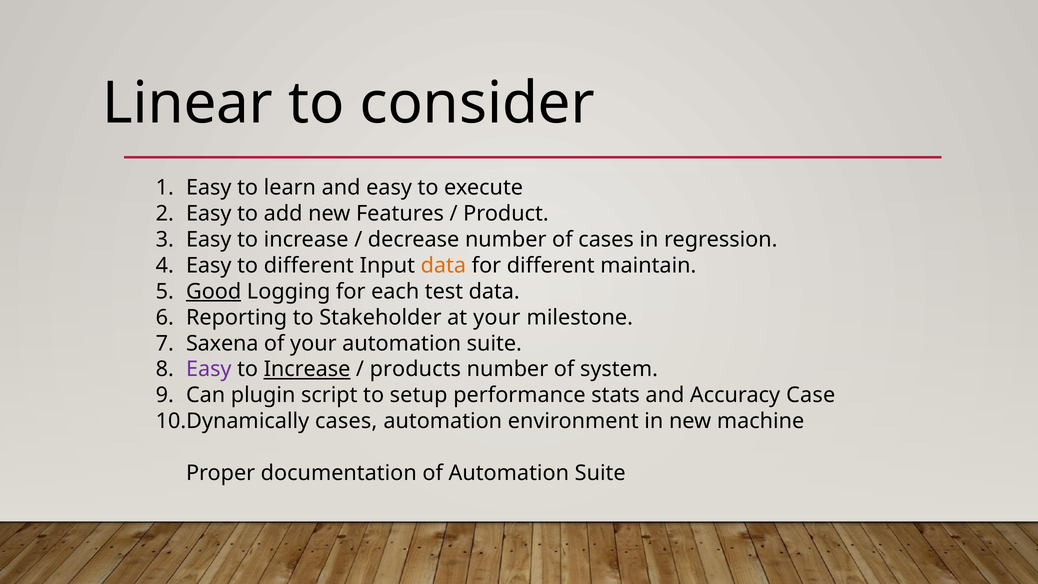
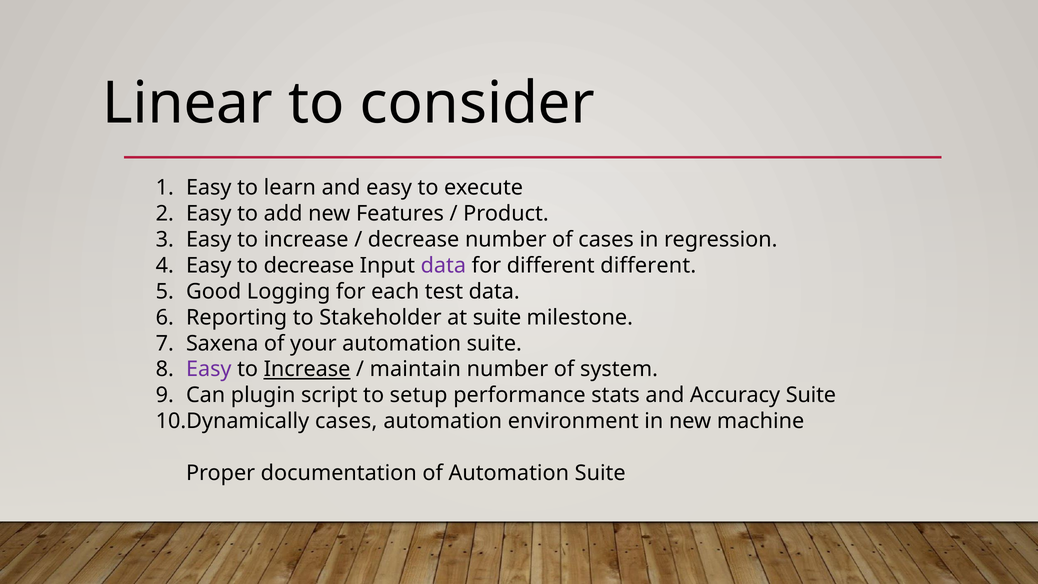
to different: different -> decrease
data at (443, 265) colour: orange -> purple
different maintain: maintain -> different
Good underline: present -> none
at your: your -> suite
products: products -> maintain
Accuracy Case: Case -> Suite
